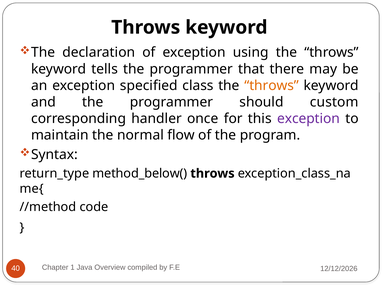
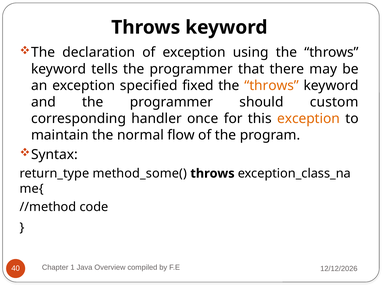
class: class -> fixed
exception at (309, 119) colour: purple -> orange
method_below(: method_below( -> method_some(
